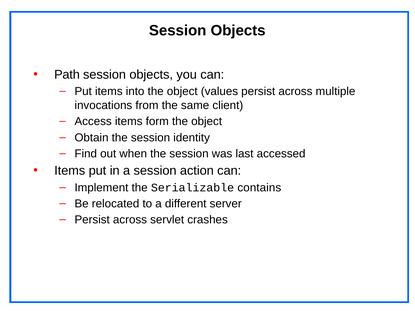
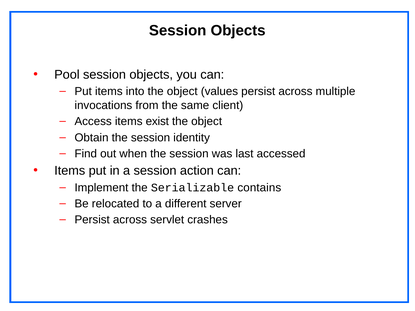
Path: Path -> Pool
form: form -> exist
